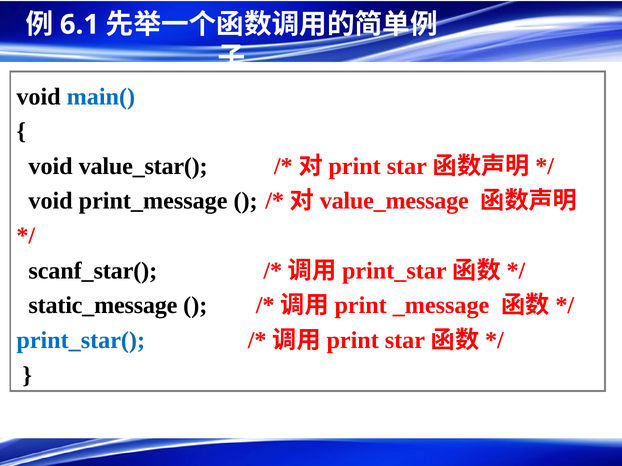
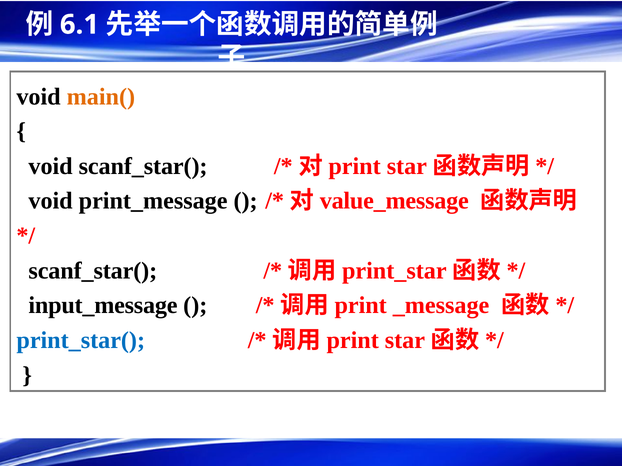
main( colour: blue -> orange
void value_star(: value_star( -> scanf_star(
static_message: static_message -> input_message
